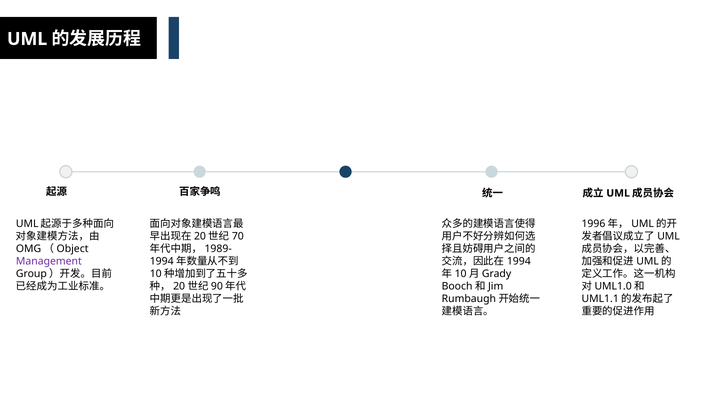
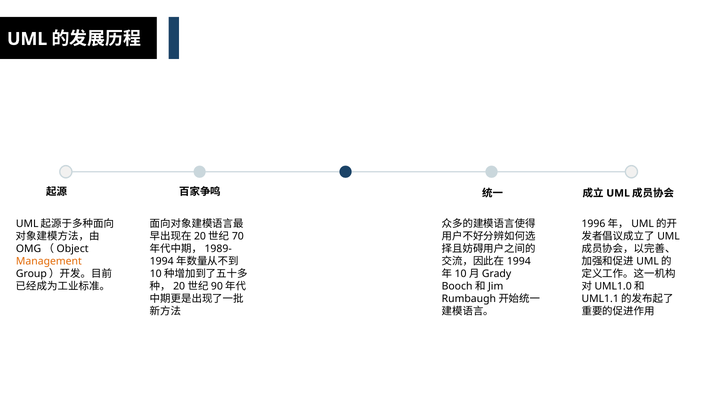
Management colour: purple -> orange
